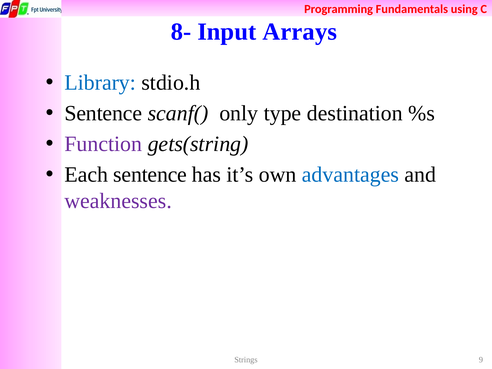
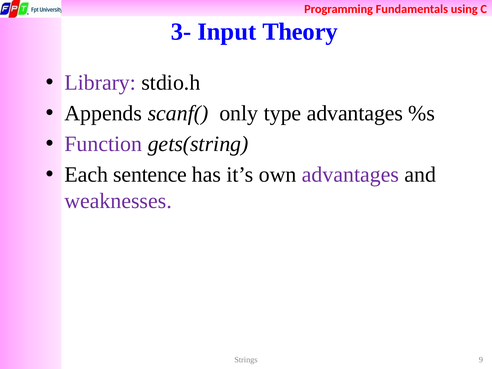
8-: 8- -> 3-
Arrays: Arrays -> Theory
Library colour: blue -> purple
Sentence at (103, 113): Sentence -> Appends
type destination: destination -> advantages
advantages at (350, 175) colour: blue -> purple
